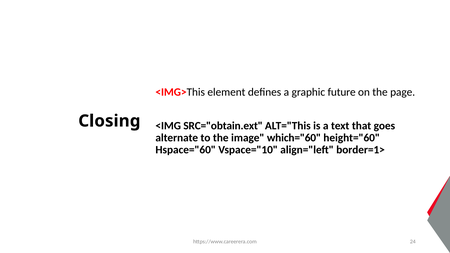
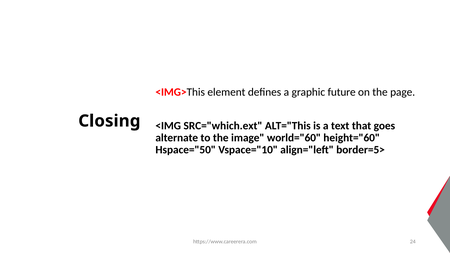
SRC="obtain.ext: SRC="obtain.ext -> SRC="which.ext
which="60: which="60 -> world="60
Hspace="60: Hspace="60 -> Hspace="50
border=1>: border=1> -> border=5>
